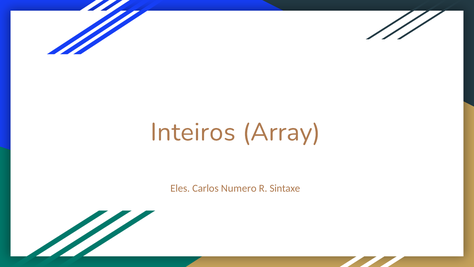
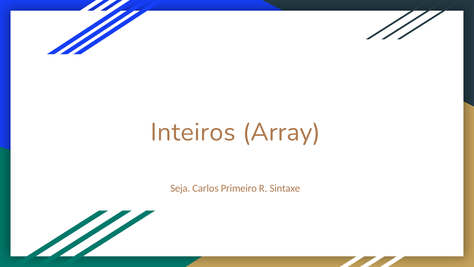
Eles: Eles -> Seja
Numero: Numero -> Primeiro
